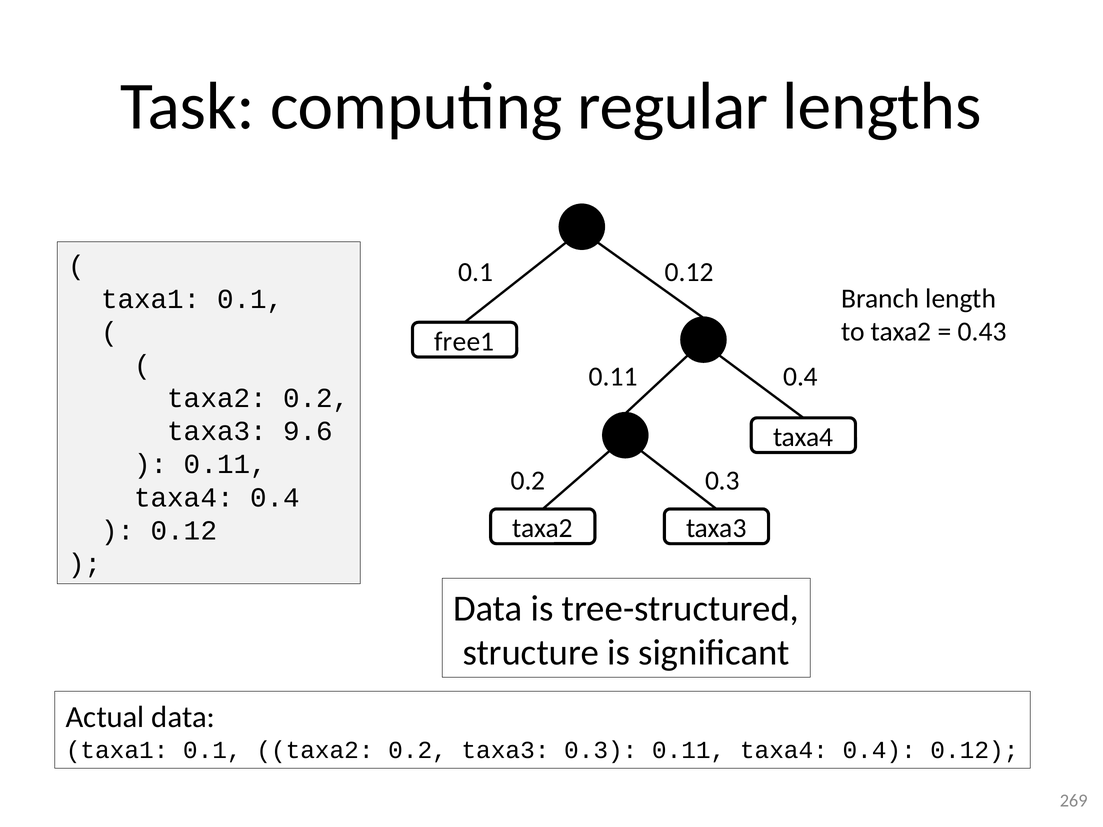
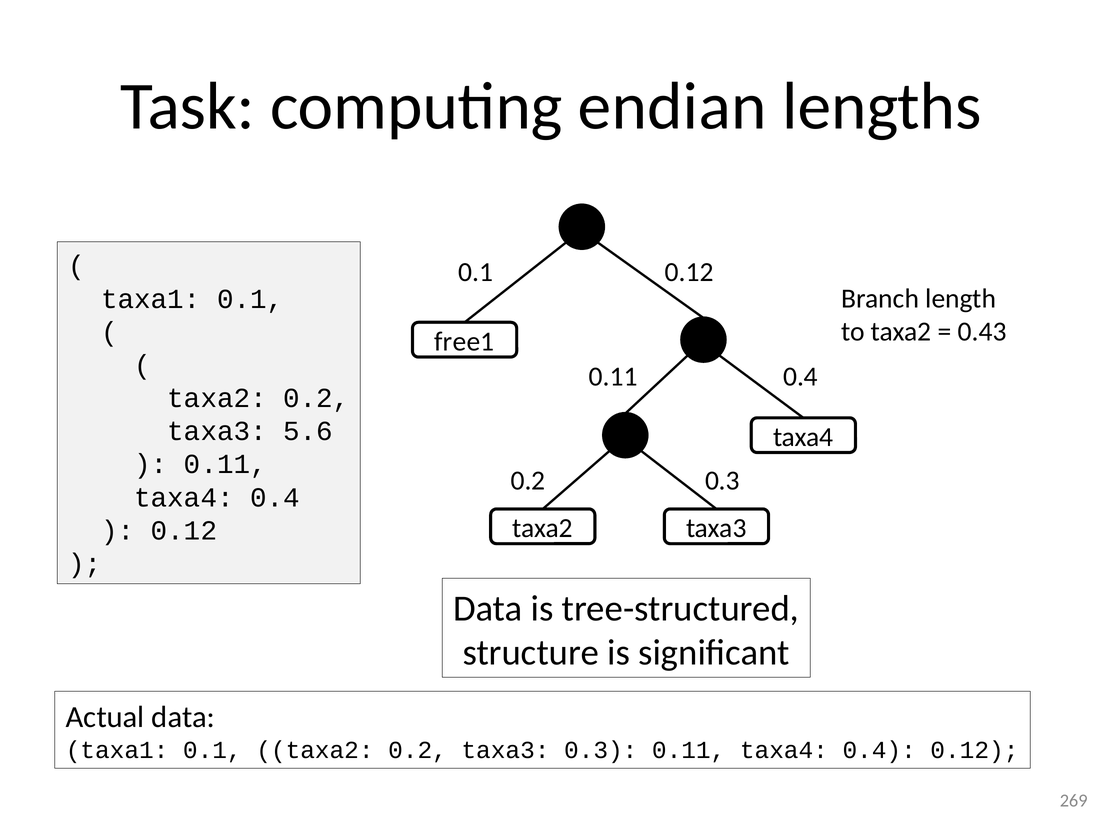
regular: regular -> endian
9.6: 9.6 -> 5.6
